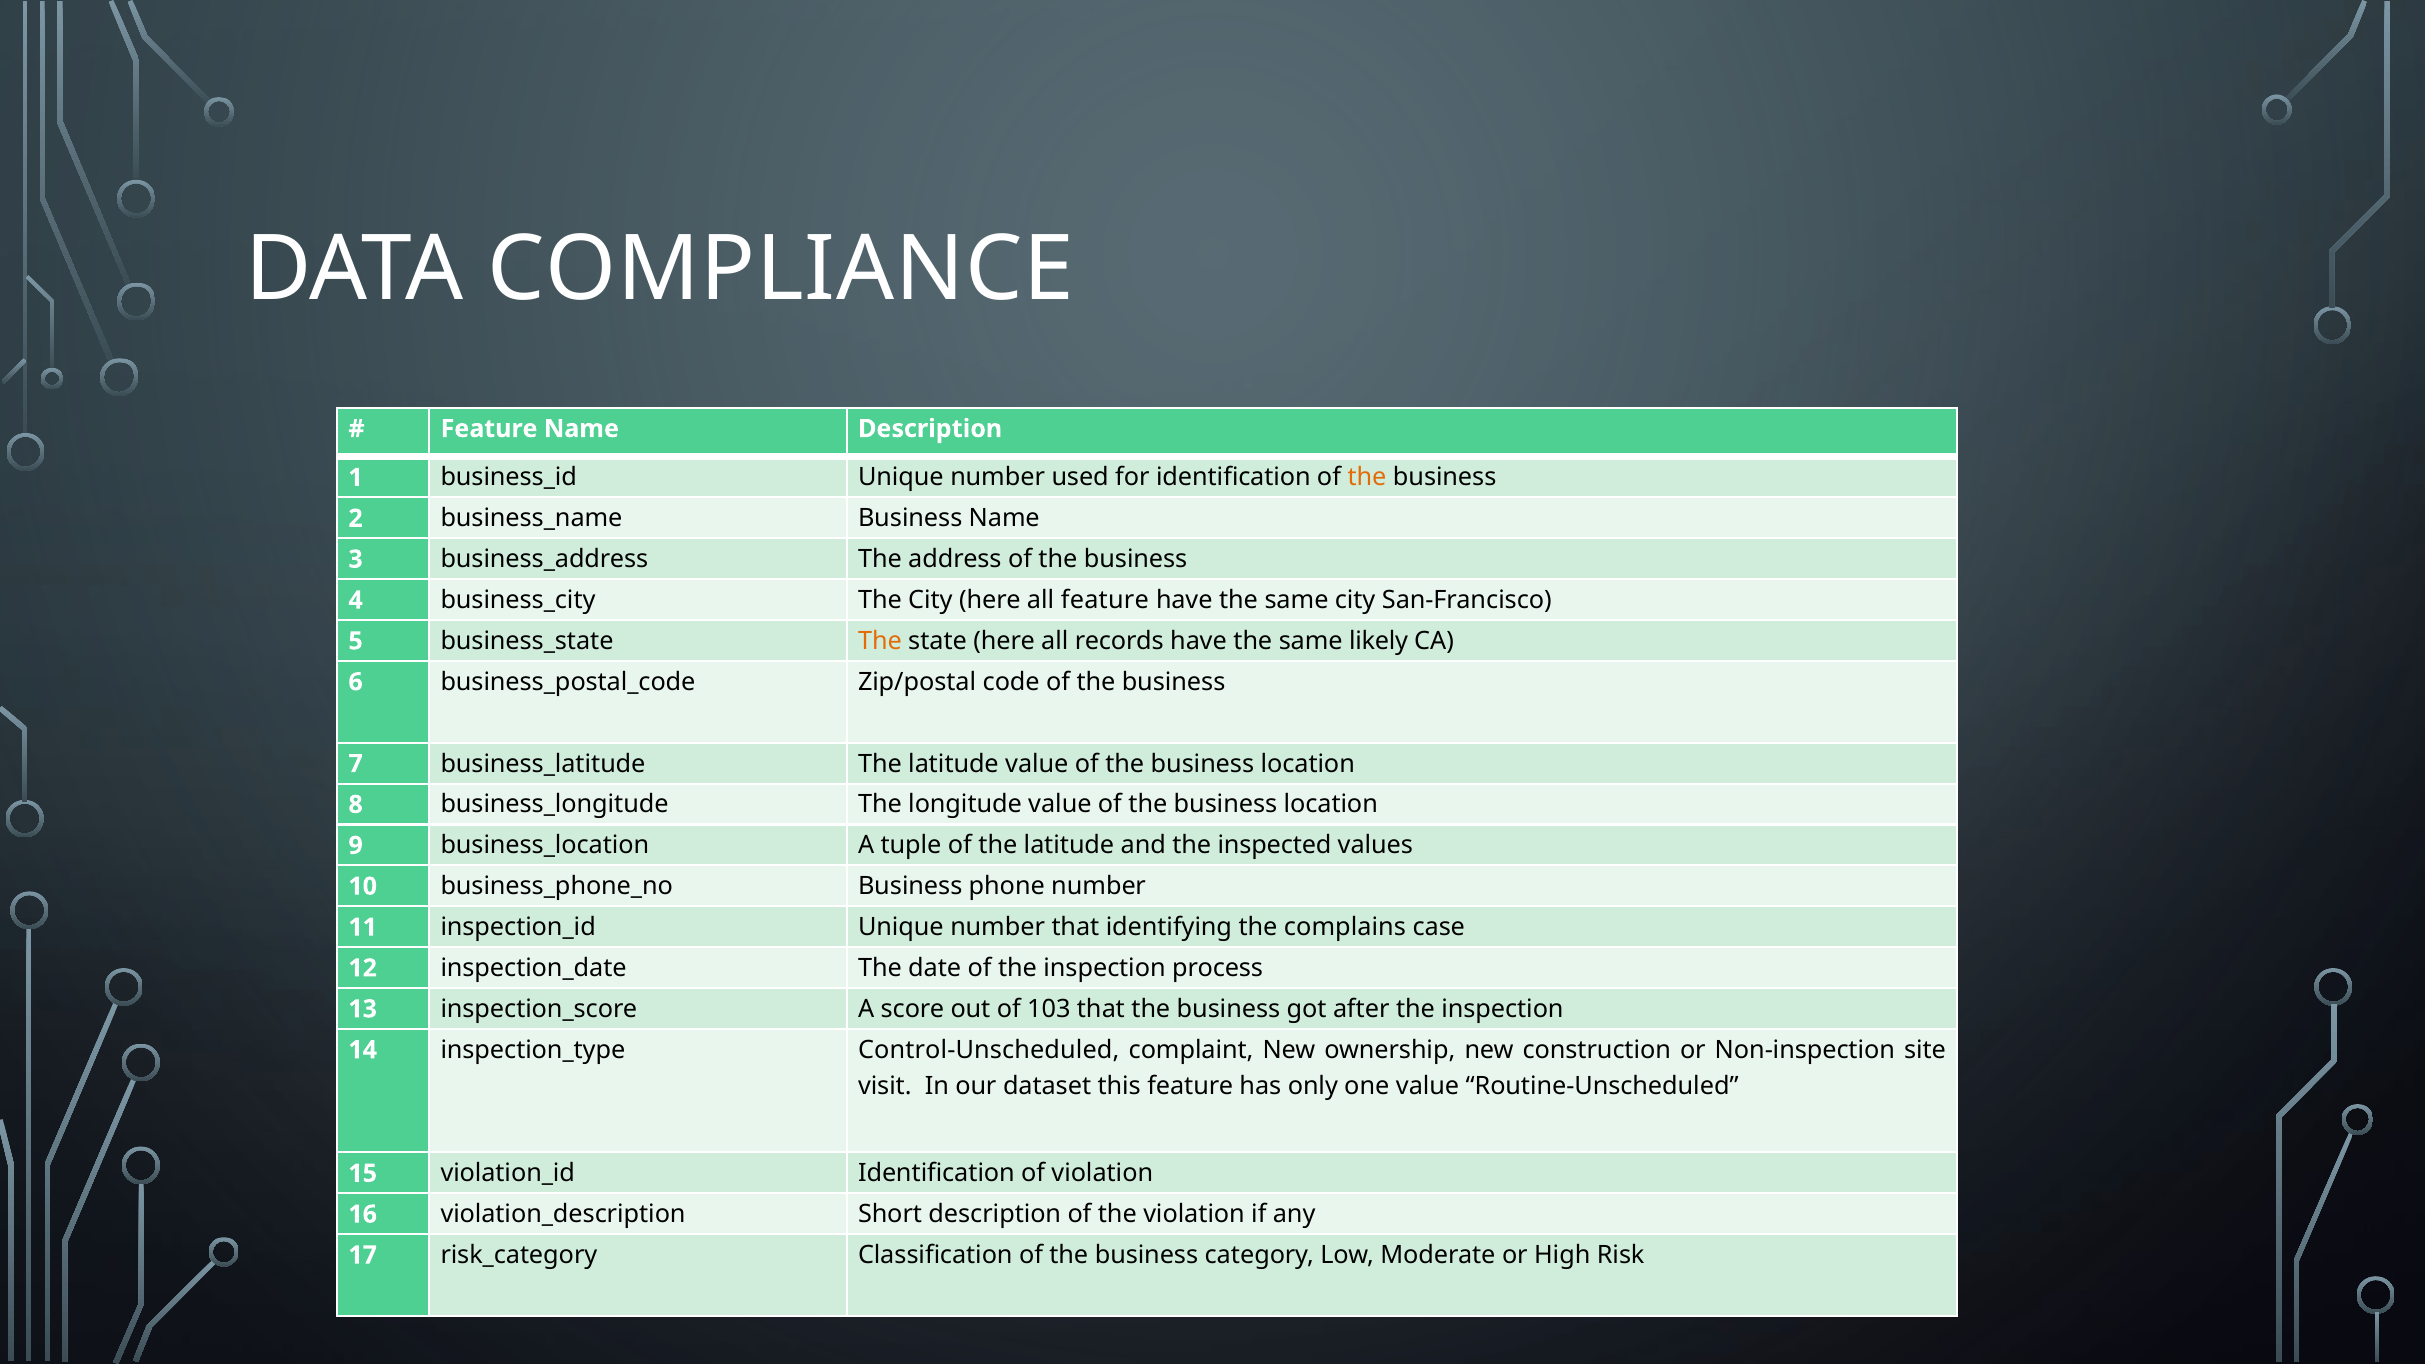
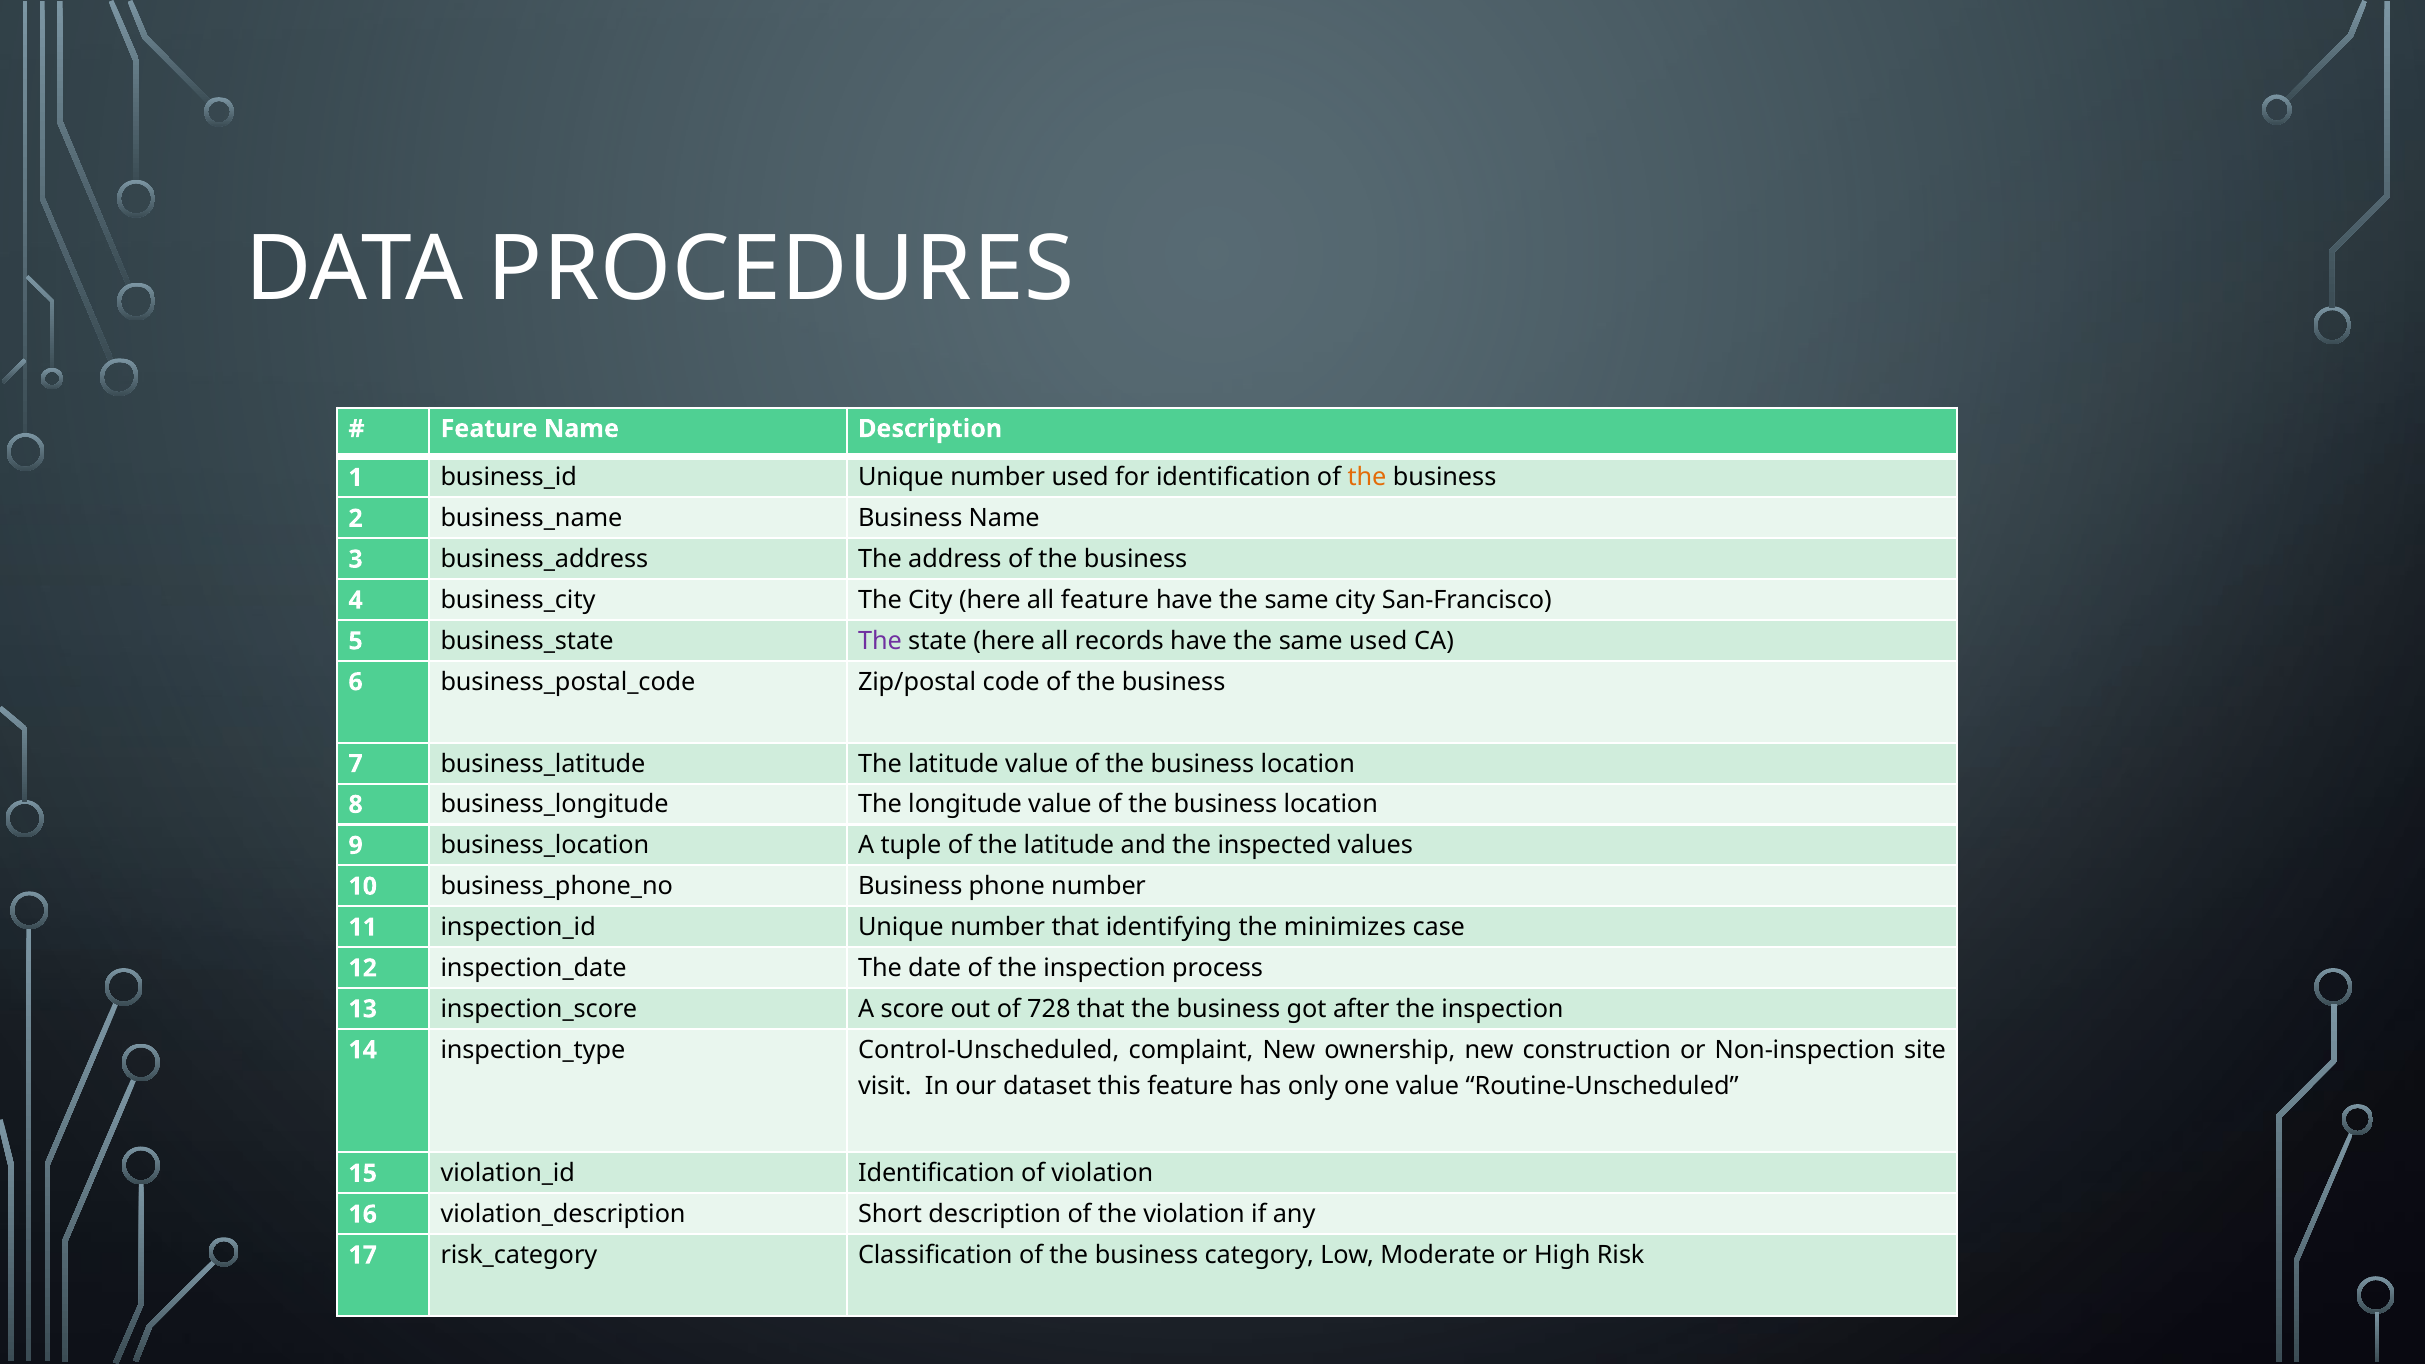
COMPLIANCE: COMPLIANCE -> PROCEDURES
The at (880, 641) colour: orange -> purple
same likely: likely -> used
complains: complains -> minimizes
103: 103 -> 728
